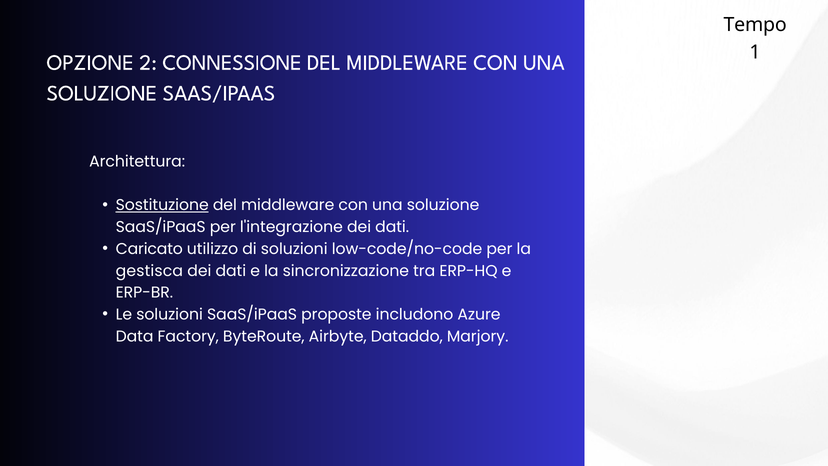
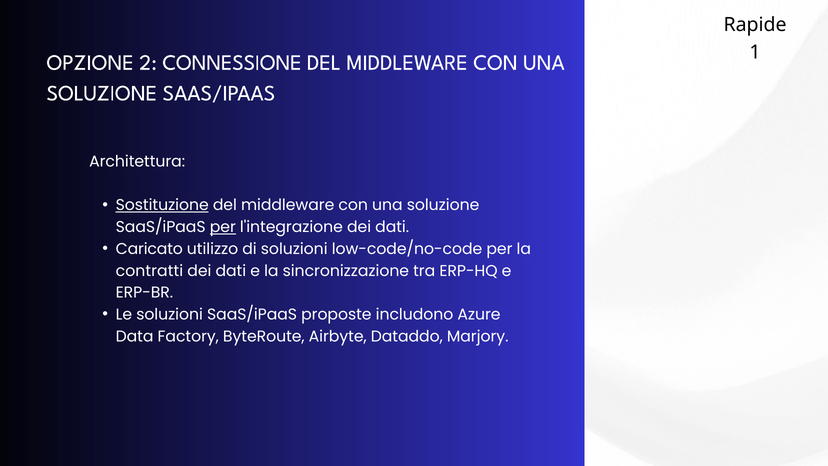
Tempo: Tempo -> Rapide
per at (223, 227) underline: none -> present
gestisca: gestisca -> contratti
